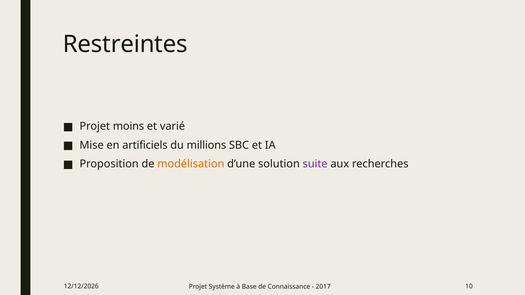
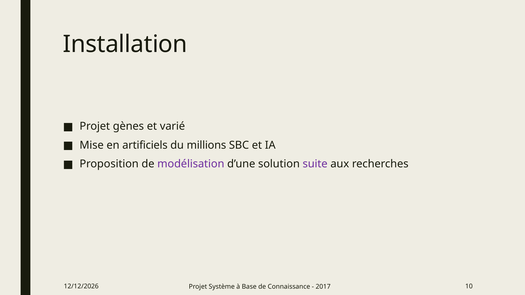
Restreintes: Restreintes -> Installation
moins: moins -> gènes
modélisation colour: orange -> purple
